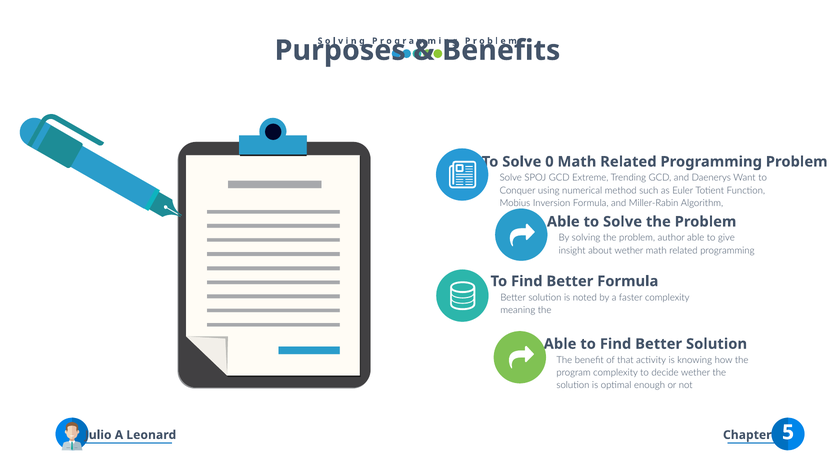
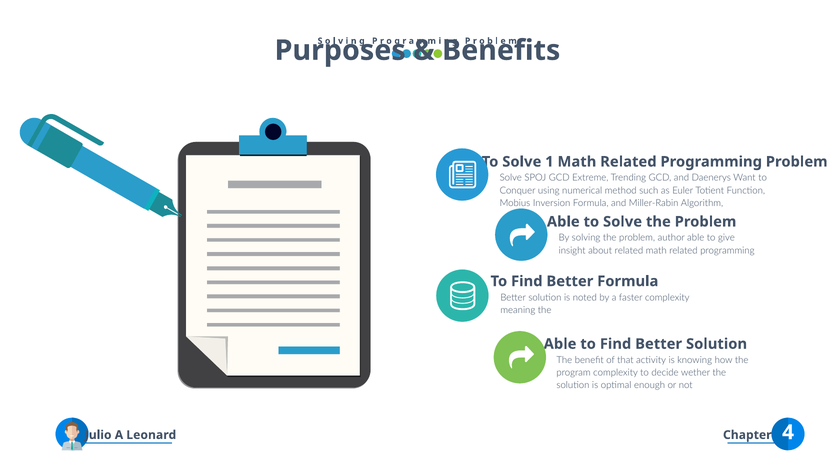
0: 0 -> 1
about wether: wether -> related
5: 5 -> 4
